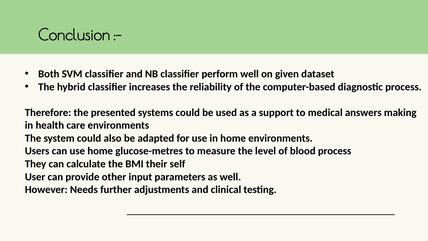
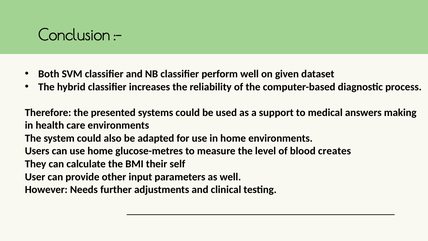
blood process: process -> creates
